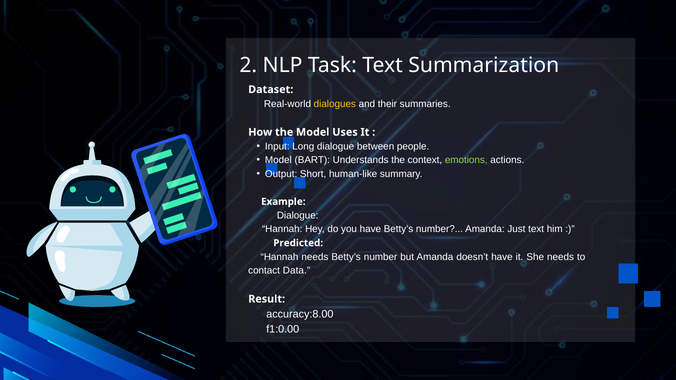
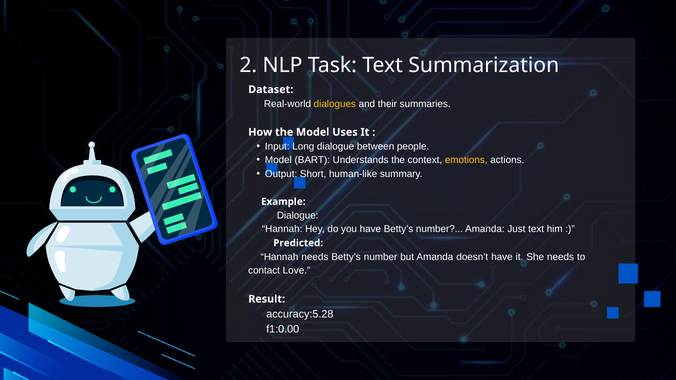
emotions colour: light green -> yellow
Data: Data -> Love
accuracy:8.00: accuracy:8.00 -> accuracy:5.28
